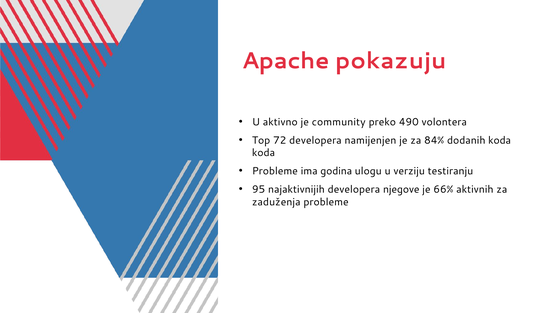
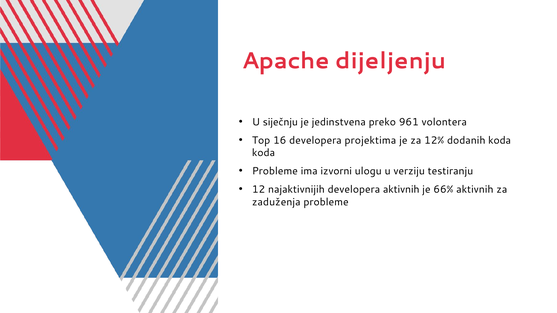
pokazuju: pokazuju -> dijeljenju
aktivno: aktivno -> siječnju
community: community -> jedinstvena
490: 490 -> 961
72: 72 -> 16
namijenjen: namijenjen -> projektima
84%: 84% -> 12%
godina: godina -> izvorni
95: 95 -> 12
developera njegove: njegove -> aktivnih
